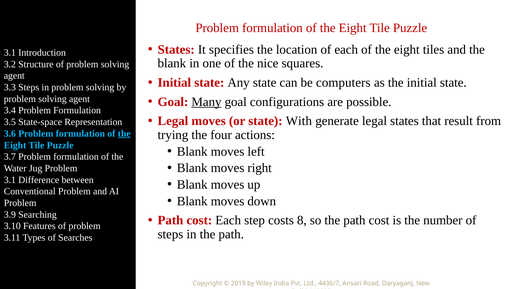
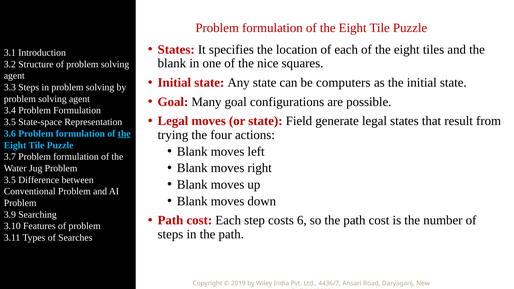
Many underline: present -> none
With: With -> Field
3.1 at (10, 180): 3.1 -> 3.5
8: 8 -> 6
